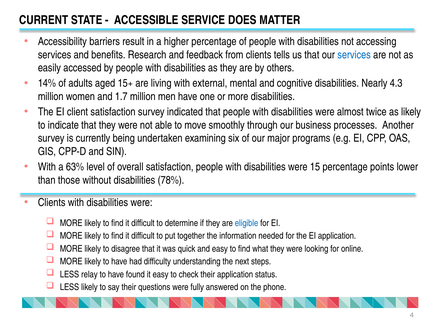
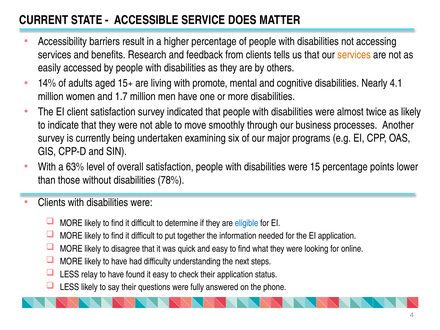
services at (354, 55) colour: blue -> orange
external: external -> promote
4.3: 4.3 -> 4.1
